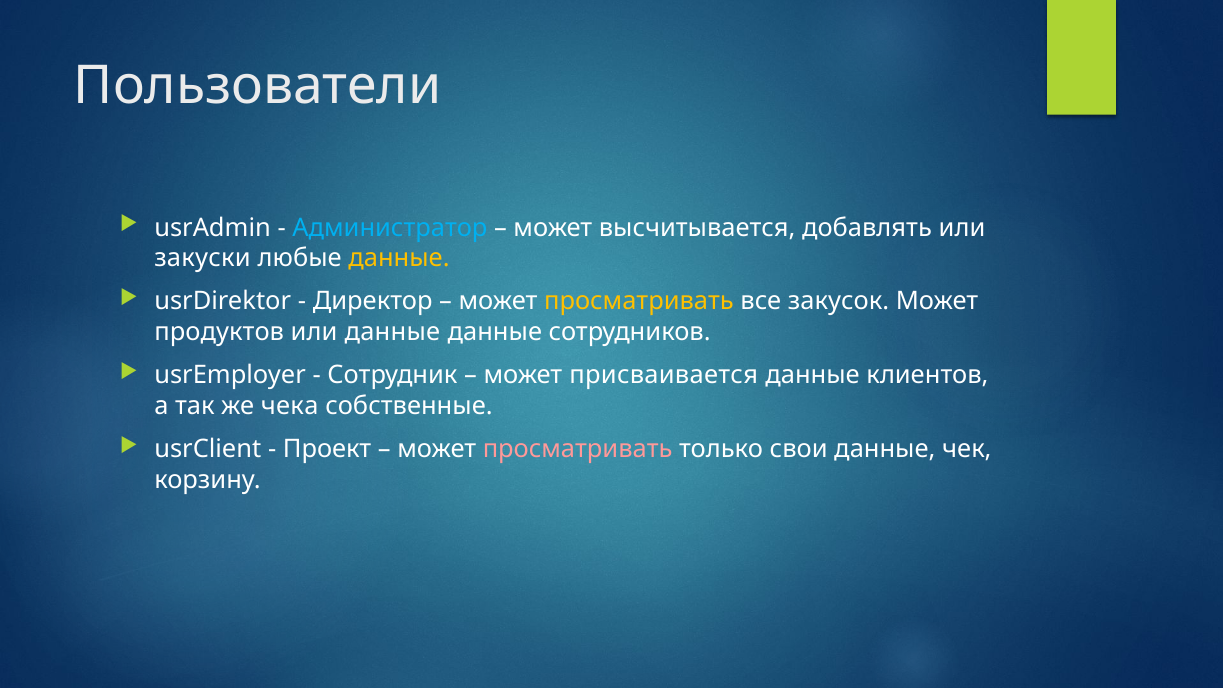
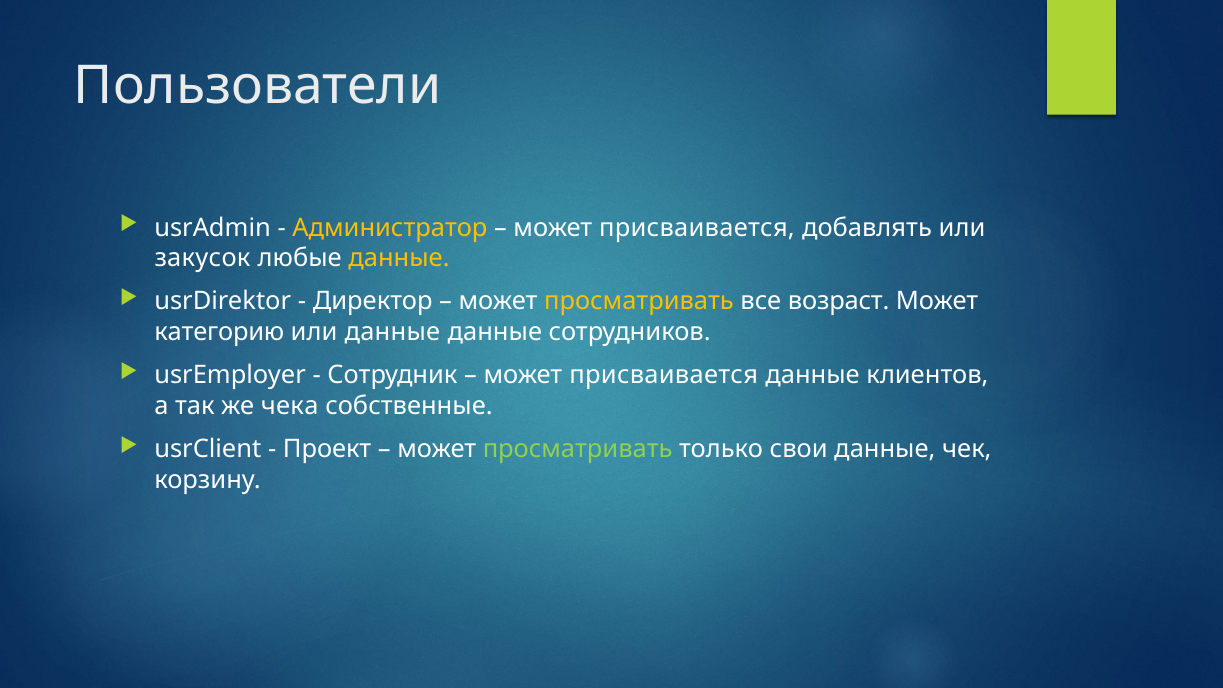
Администратор colour: light blue -> yellow
высчитывается at (697, 228): высчитывается -> присваивается
закуски: закуски -> закусок
закусок: закусок -> возраст
продуктов: продуктов -> категорию
просматривать at (578, 449) colour: pink -> light green
